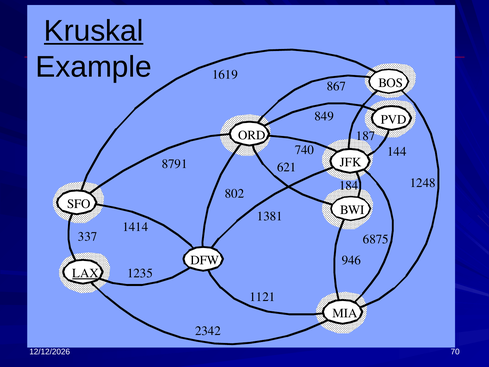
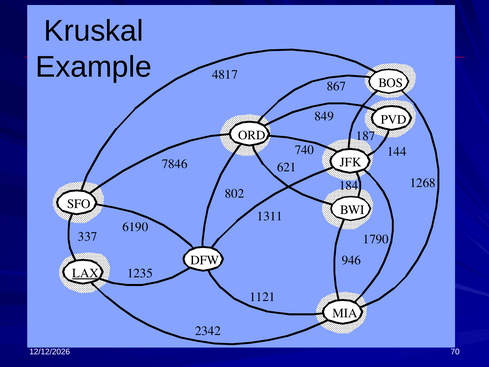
Kruskal underline: present -> none
1619: 1619 -> 4817
8791: 8791 -> 7846
1248: 1248 -> 1268
1381: 1381 -> 1311
1414: 1414 -> 6190
6875: 6875 -> 1790
